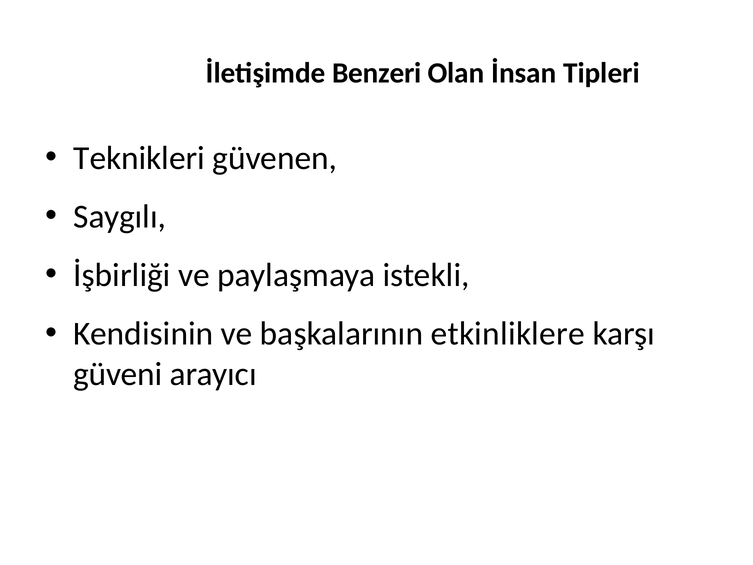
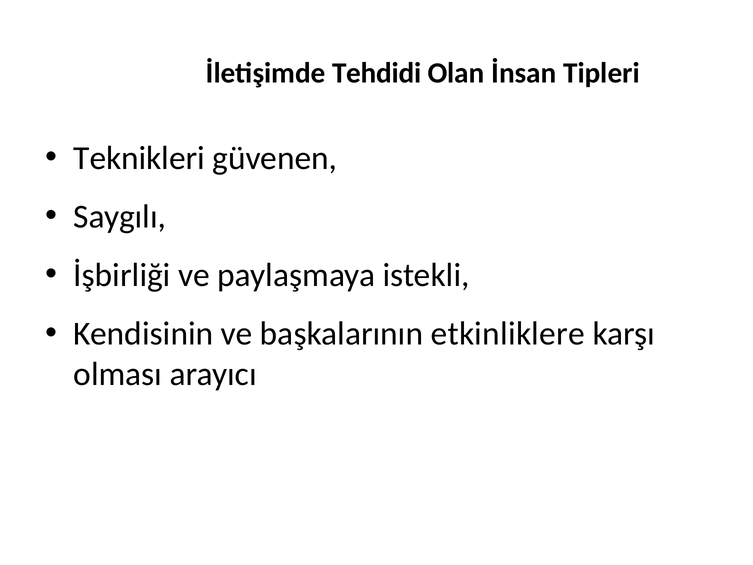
Benzeri: Benzeri -> Tehdidi
güveni: güveni -> olması
